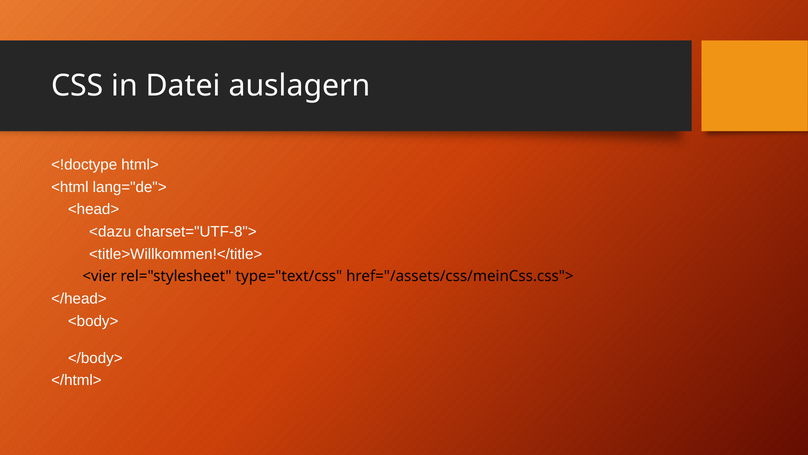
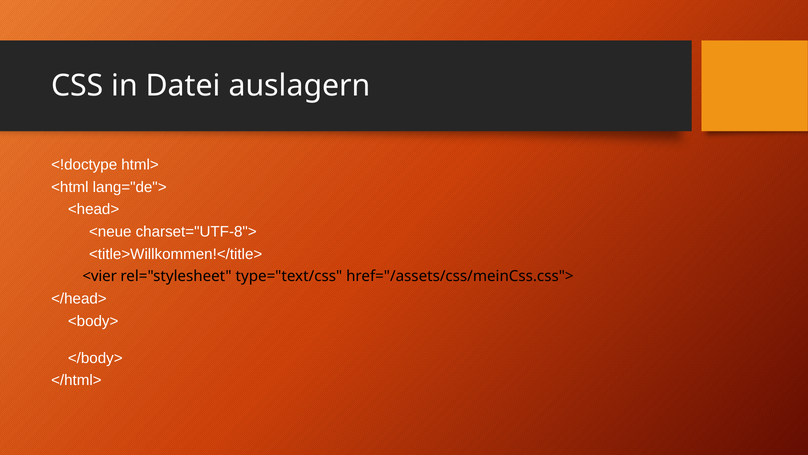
<dazu: <dazu -> <neue
